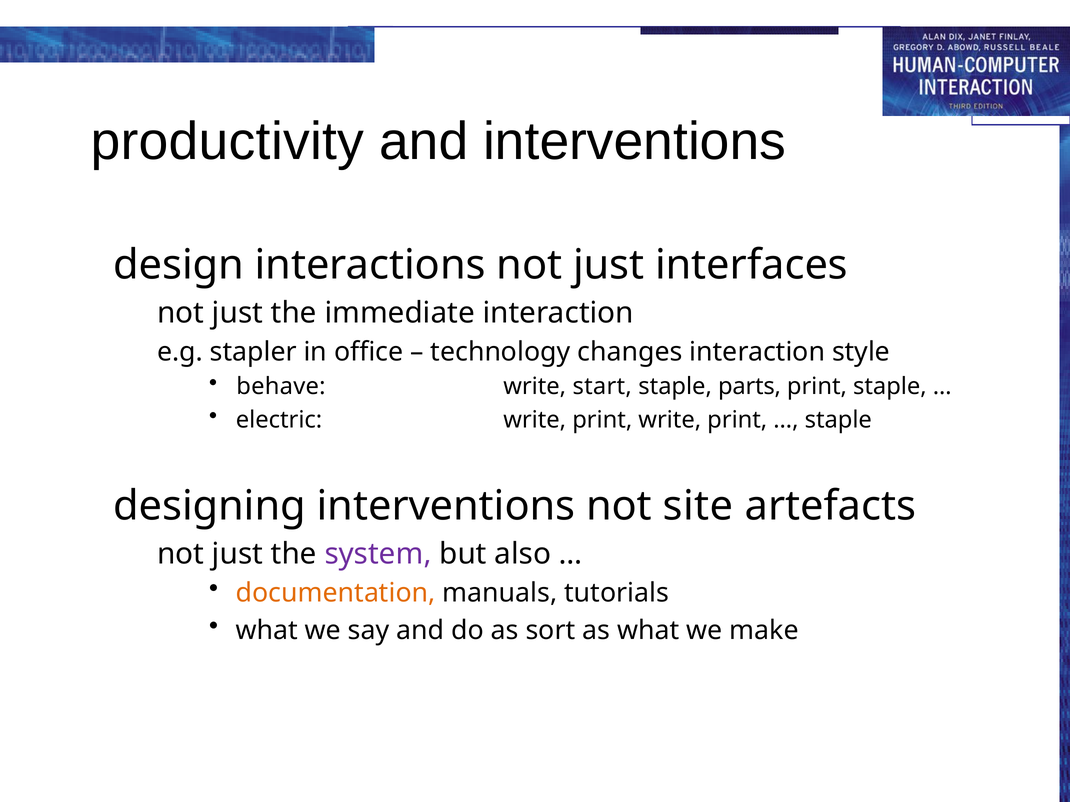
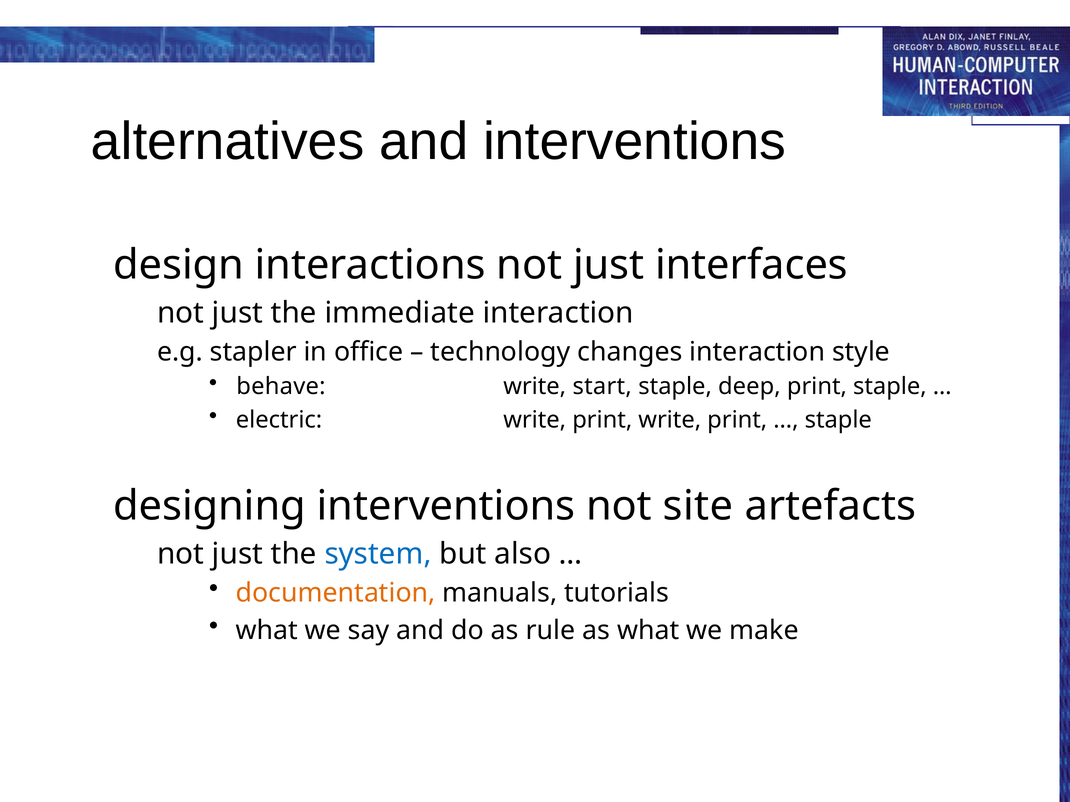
productivity: productivity -> alternatives
parts: parts -> deep
system colour: purple -> blue
sort: sort -> rule
